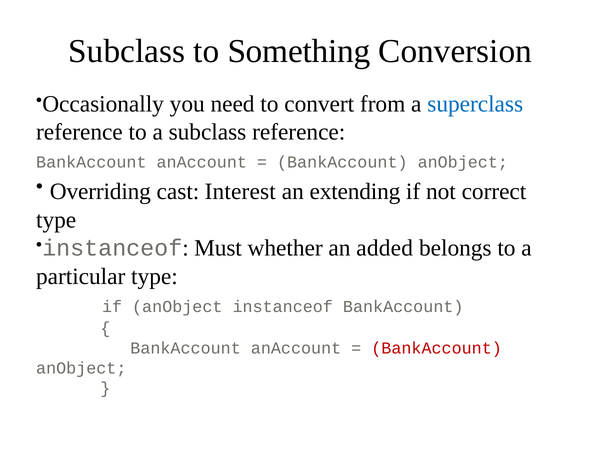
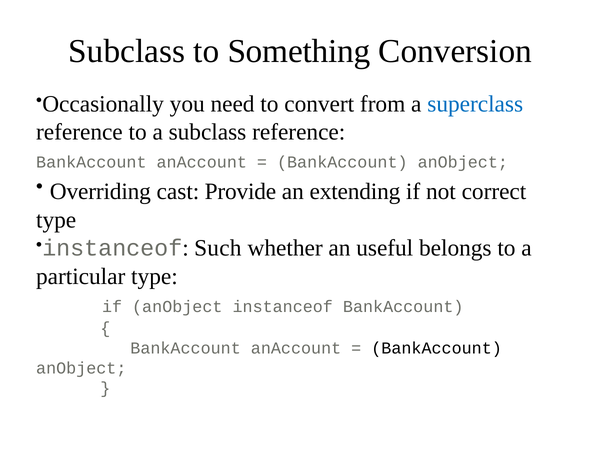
Interest: Interest -> Provide
Must: Must -> Such
added: added -> useful
BankAccount at (437, 348) colour: red -> black
